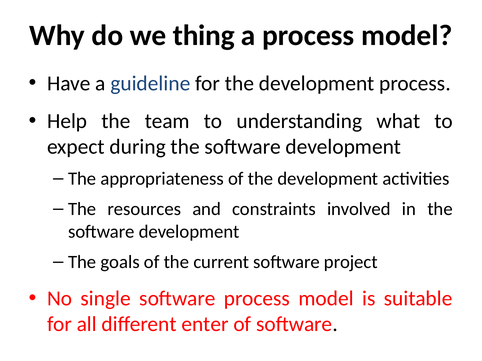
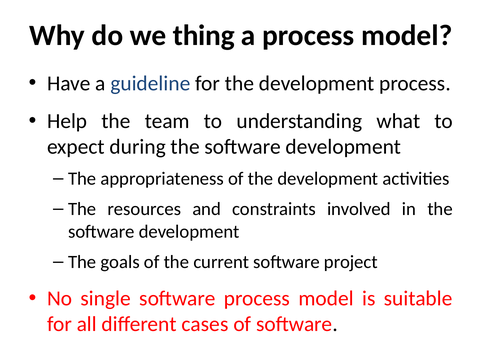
enter: enter -> cases
